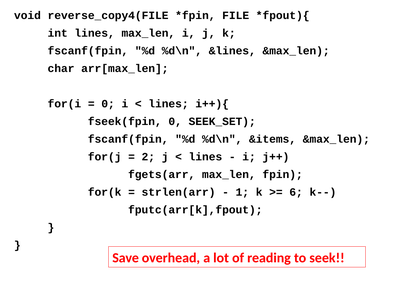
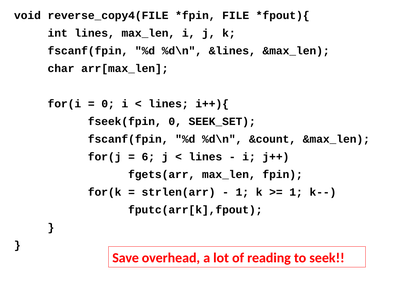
&items: &items -> &count
2: 2 -> 6
6 at (296, 192): 6 -> 1
